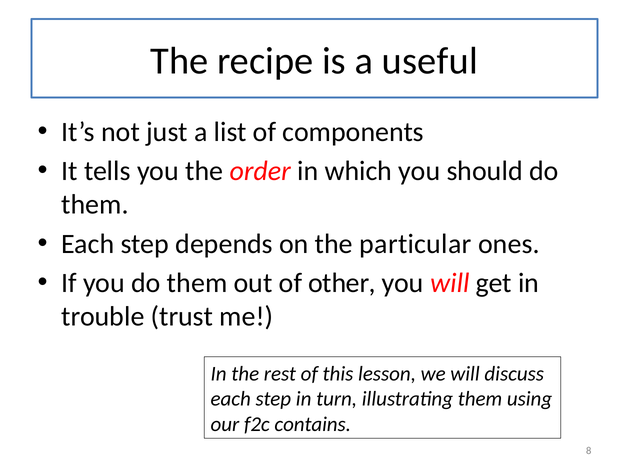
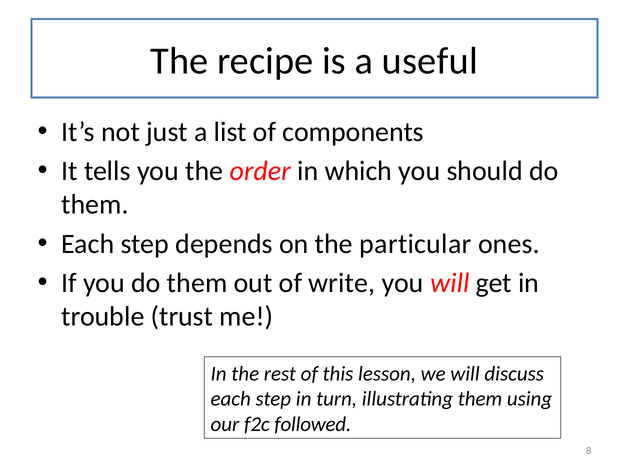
other: other -> write
contains: contains -> followed
